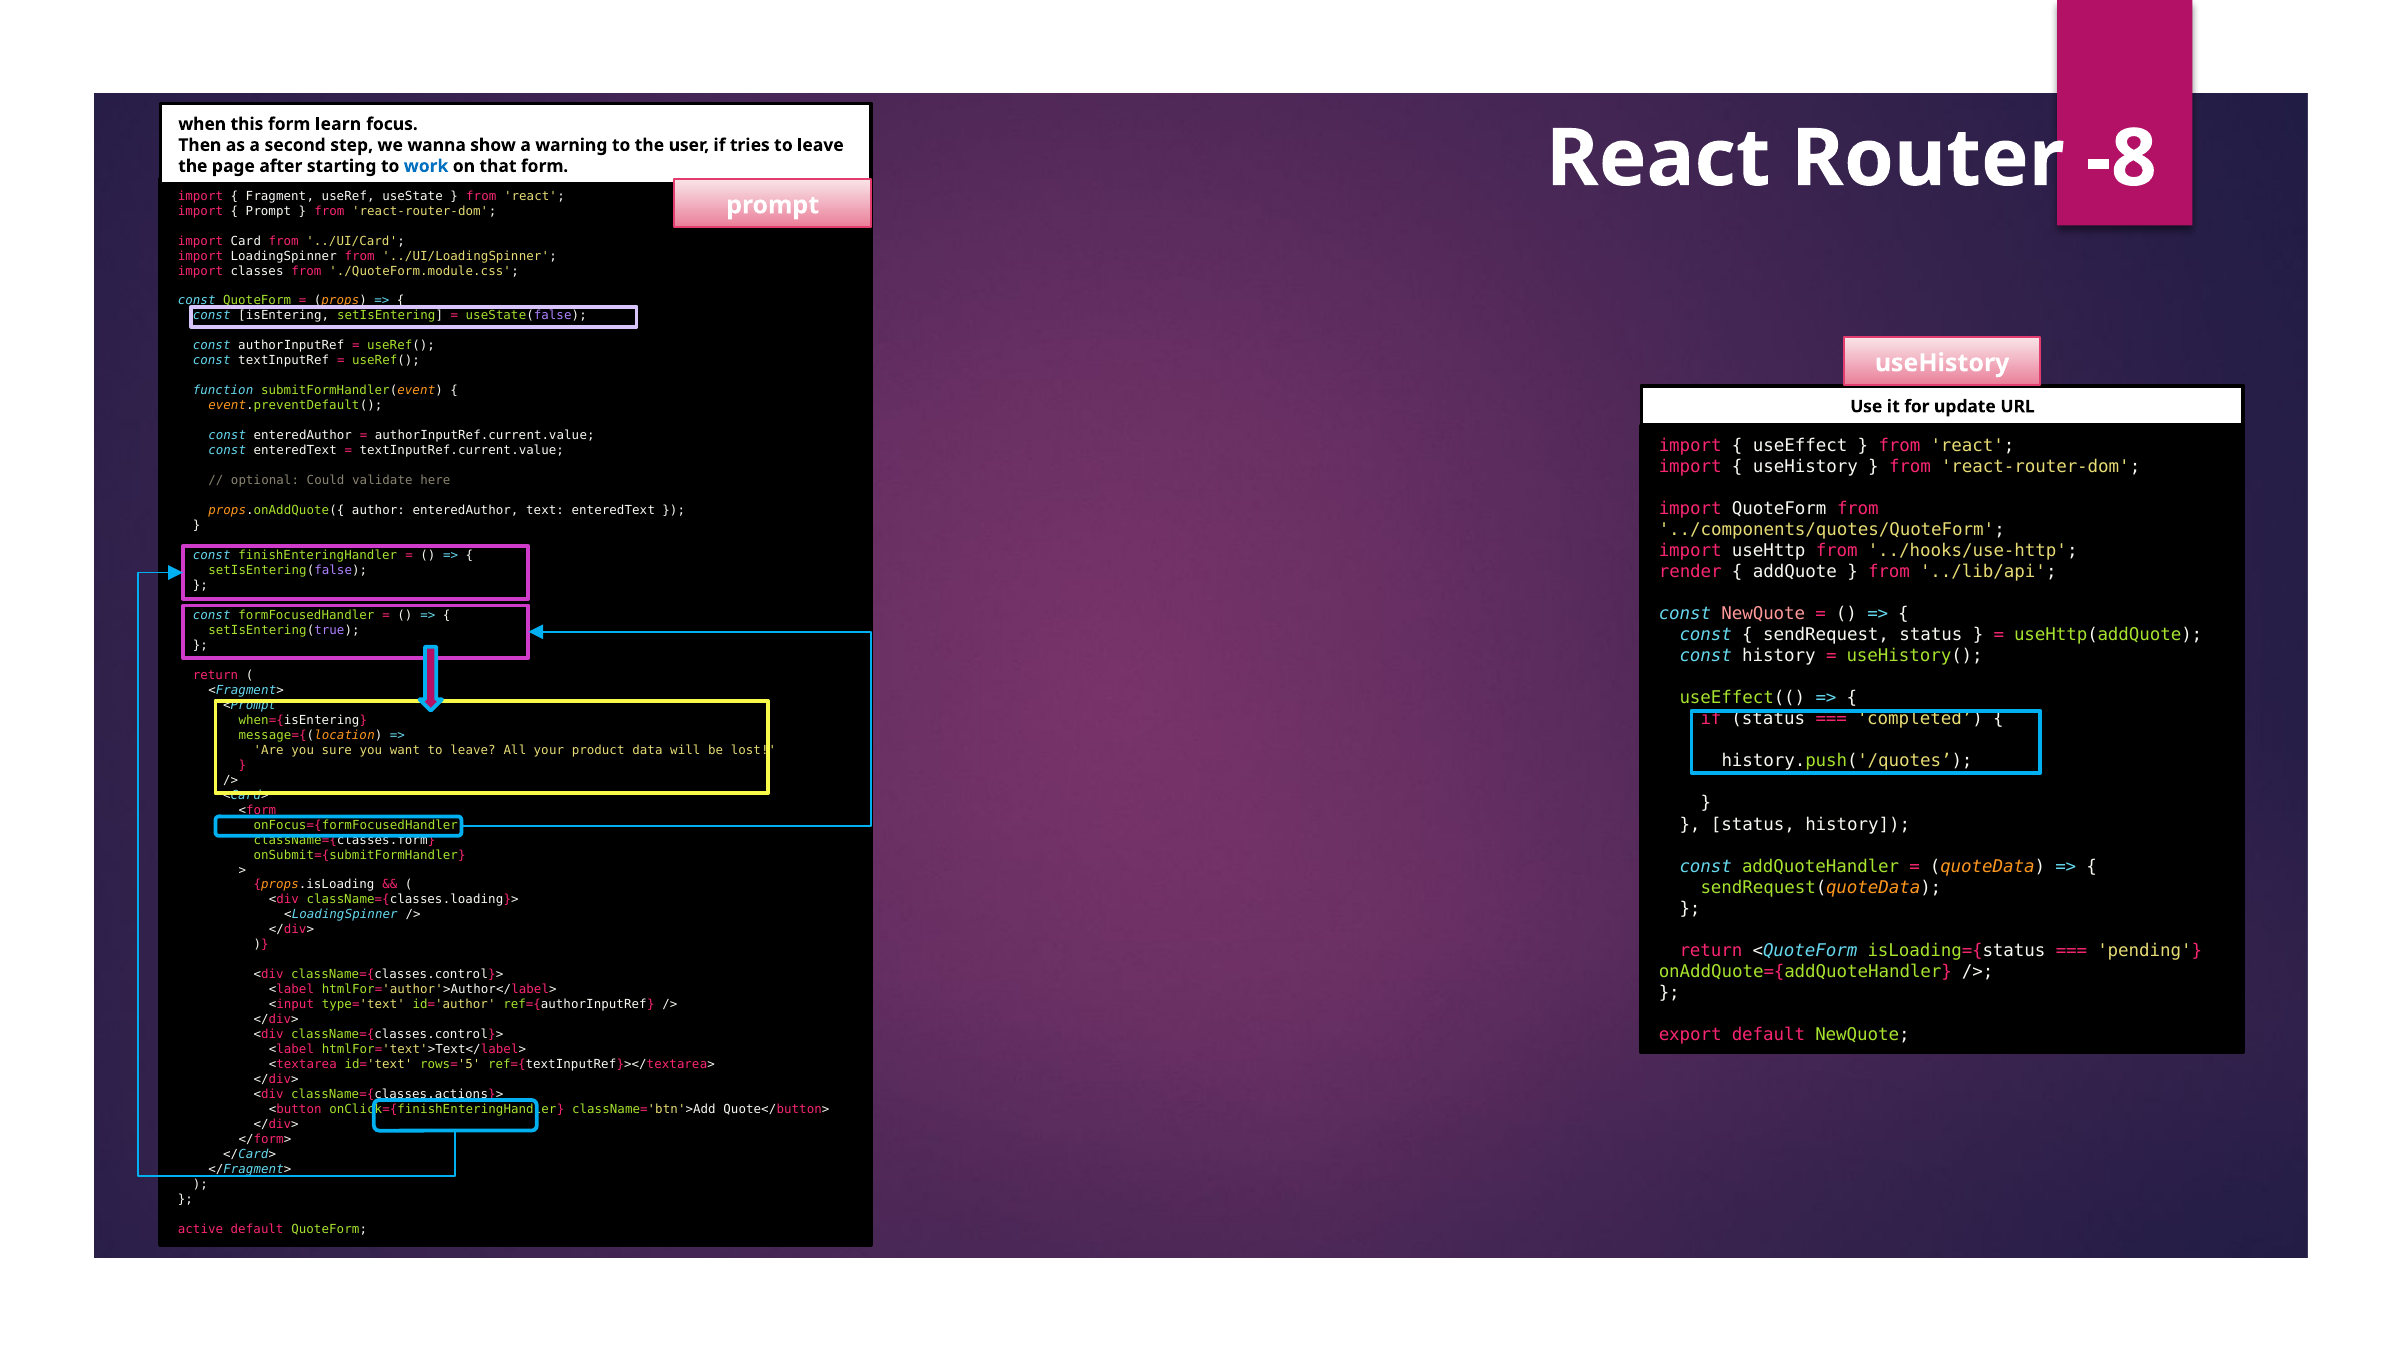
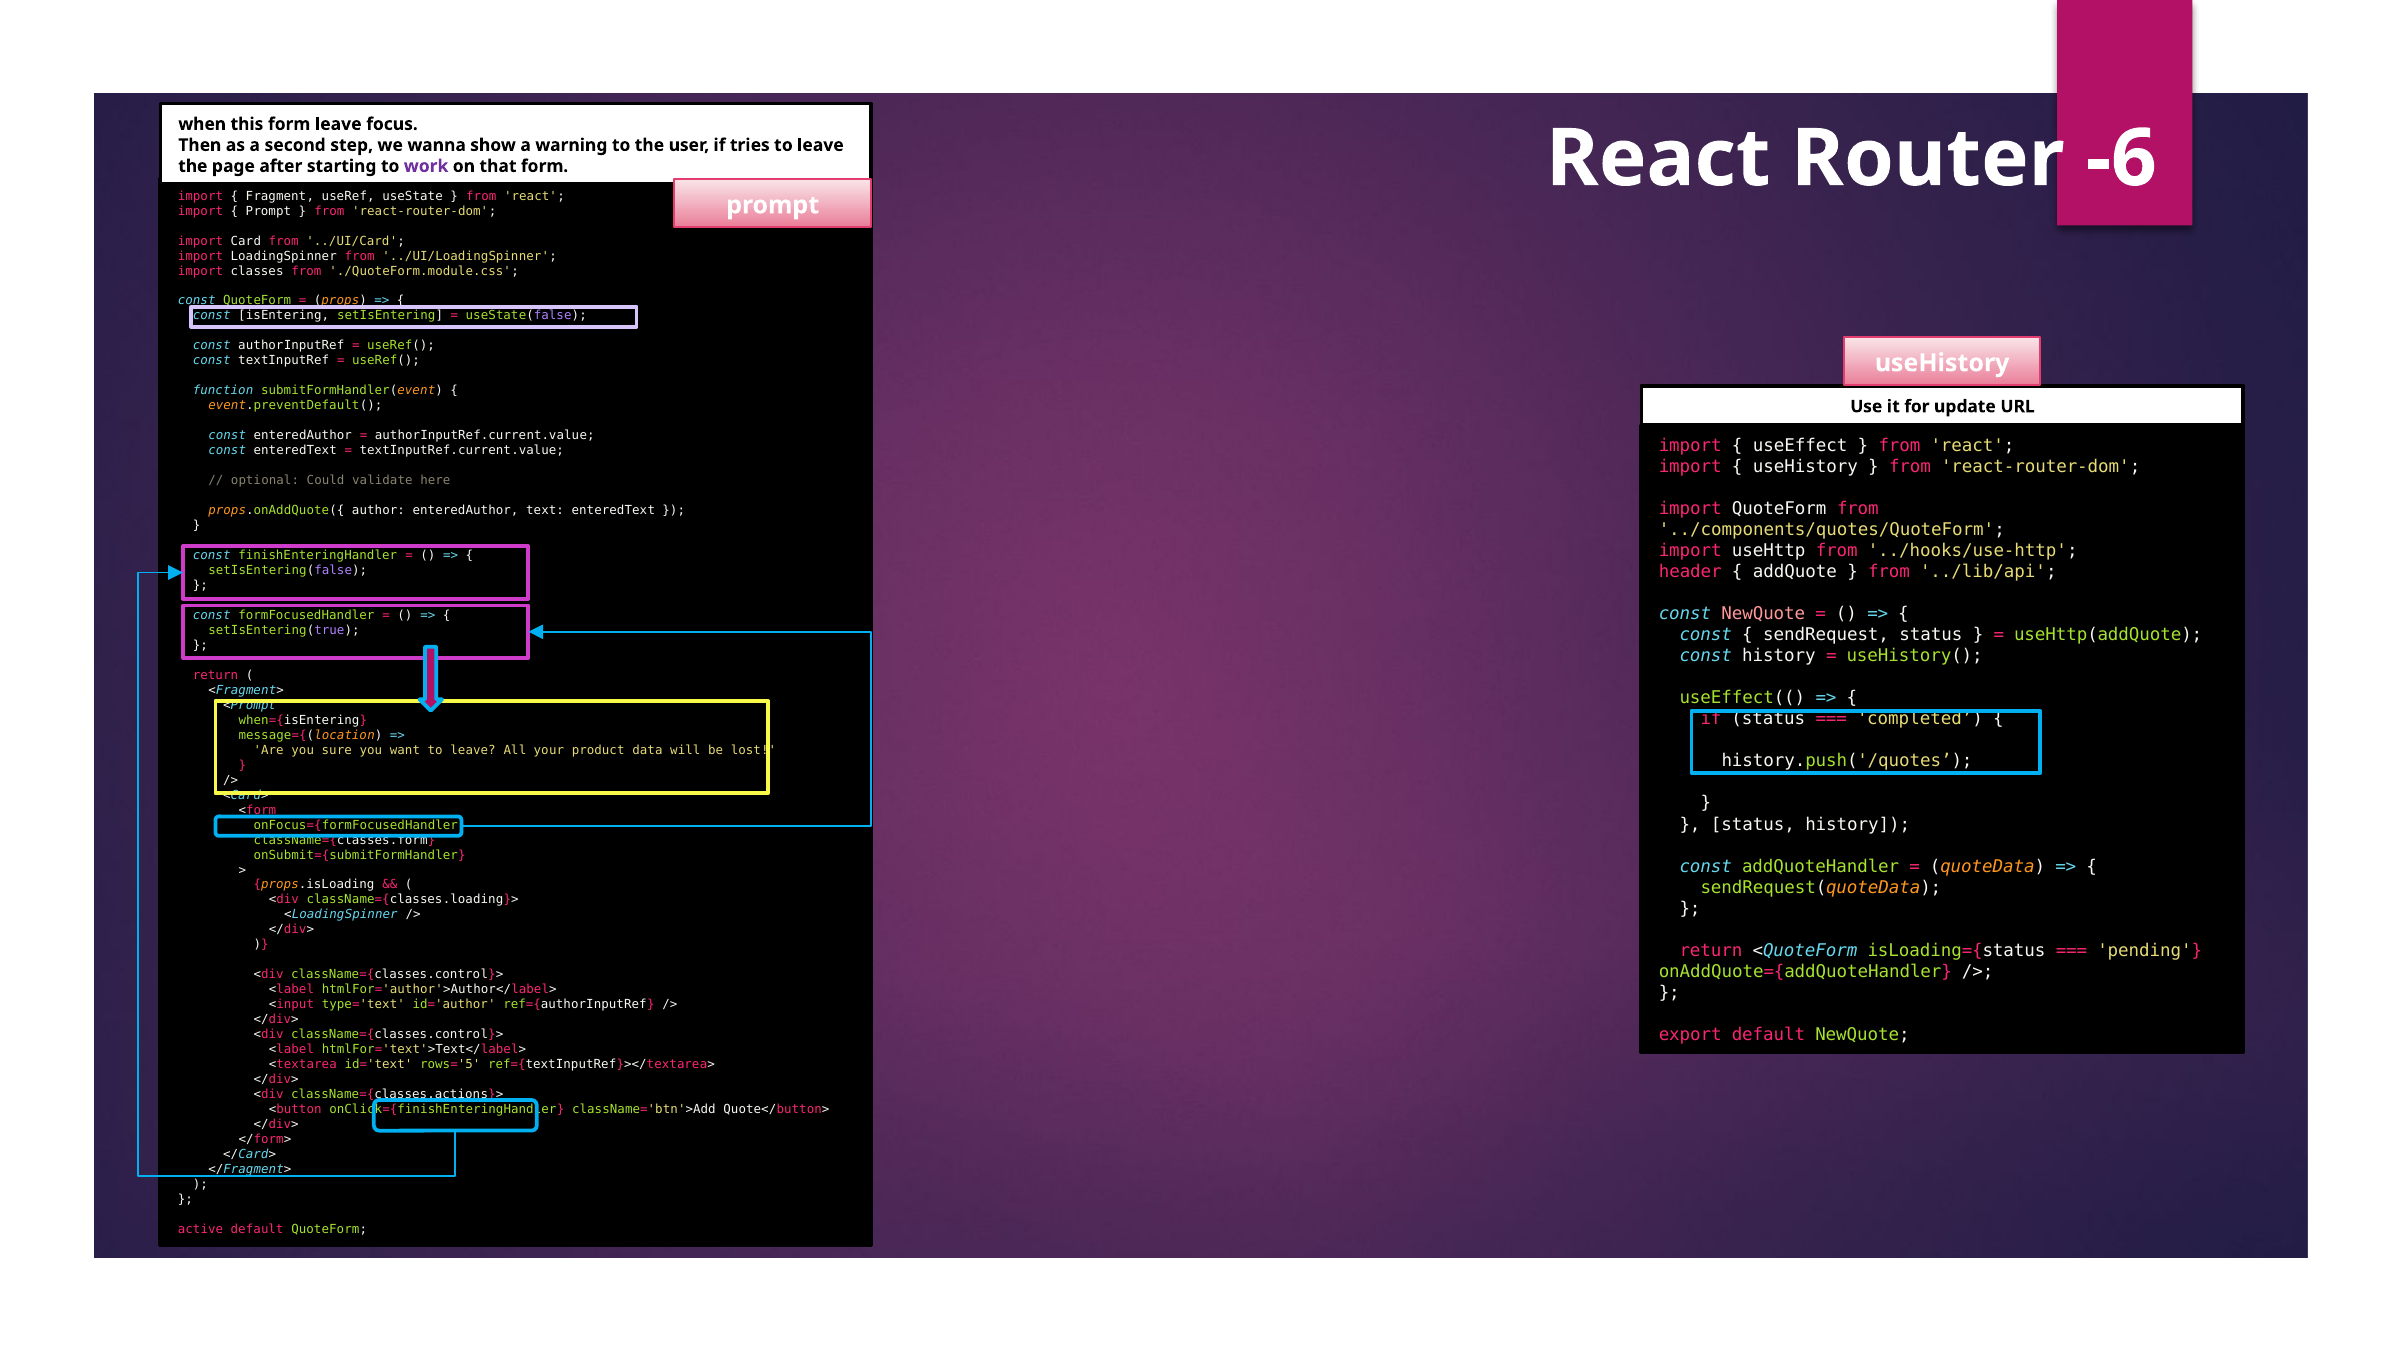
form learn: learn -> leave
-8: -8 -> -6
work colour: blue -> purple
render: render -> header
